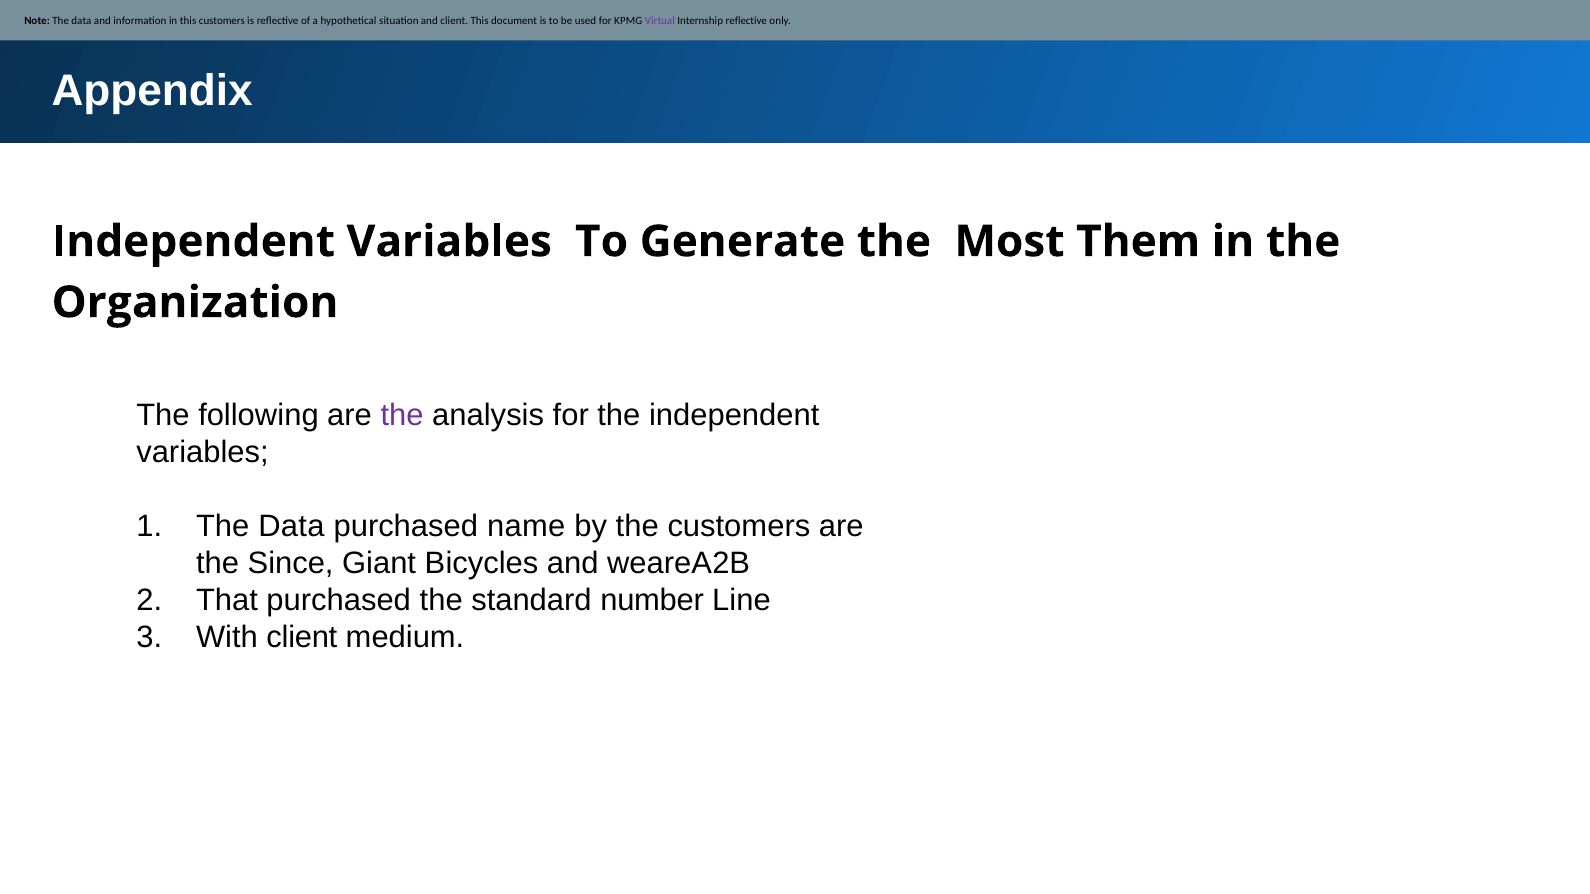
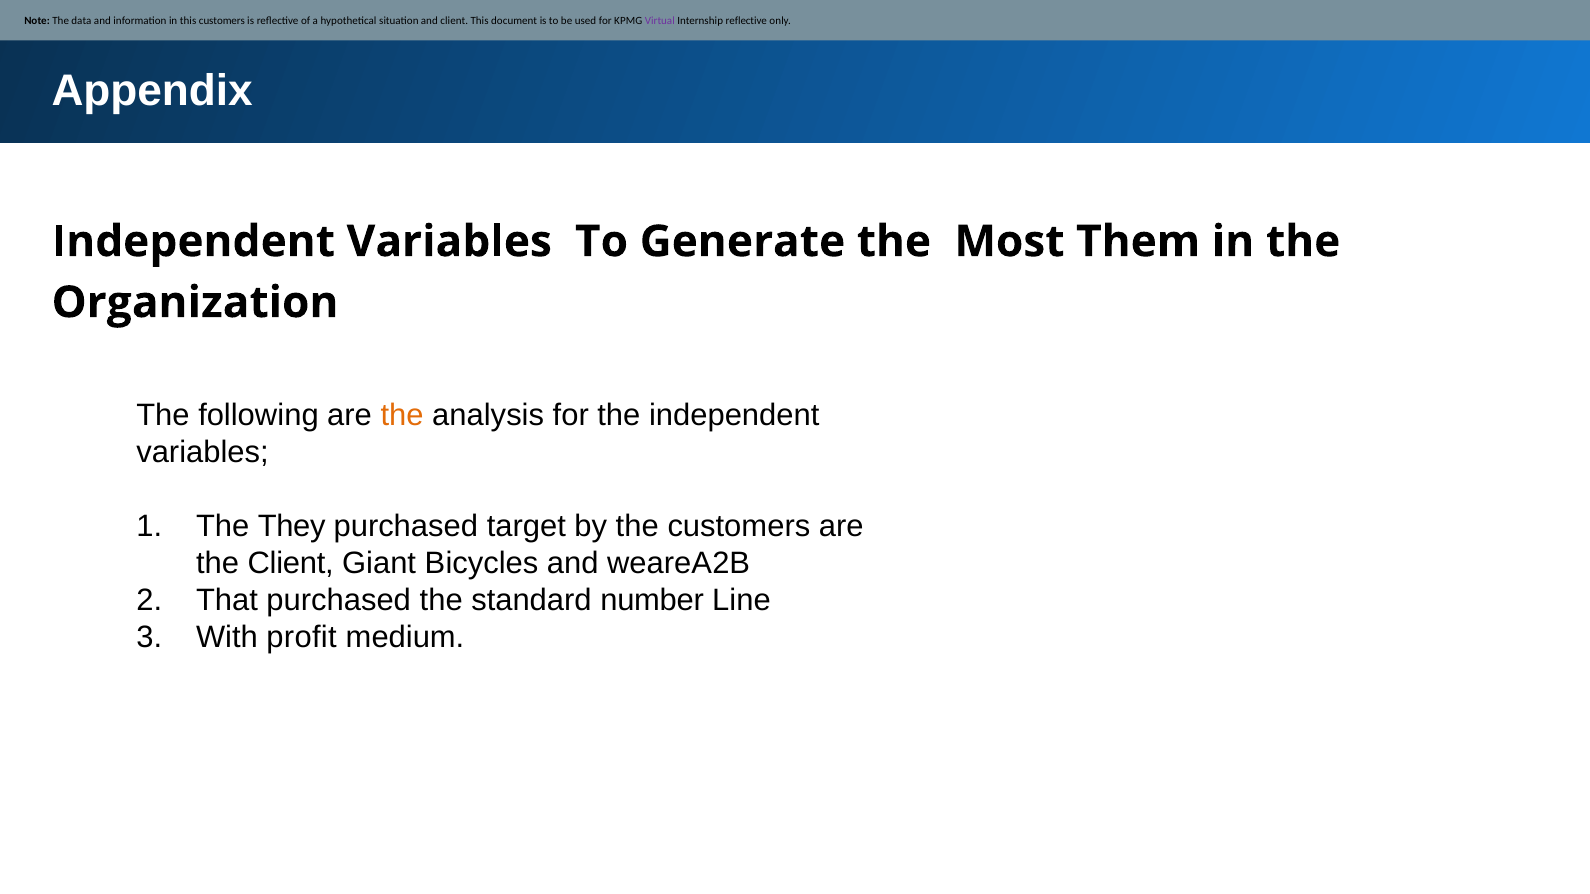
the at (402, 415) colour: purple -> orange
Data at (291, 527): Data -> They
name: name -> target
the Since: Since -> Client
With client: client -> profit
